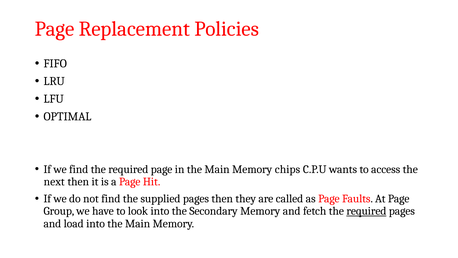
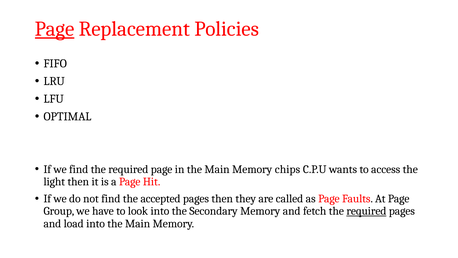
Page at (55, 29) underline: none -> present
next: next -> light
supplied: supplied -> accepted
